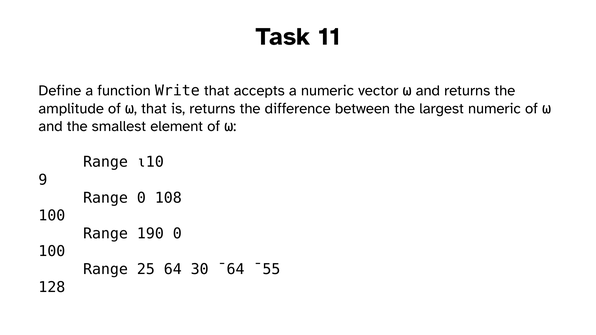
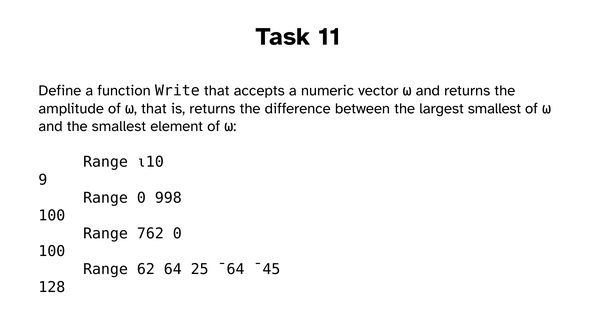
largest numeric: numeric -> smallest
108: 108 -> 998
190: 190 -> 762
25: 25 -> 62
30: 30 -> 25
¯55: ¯55 -> ¯45
